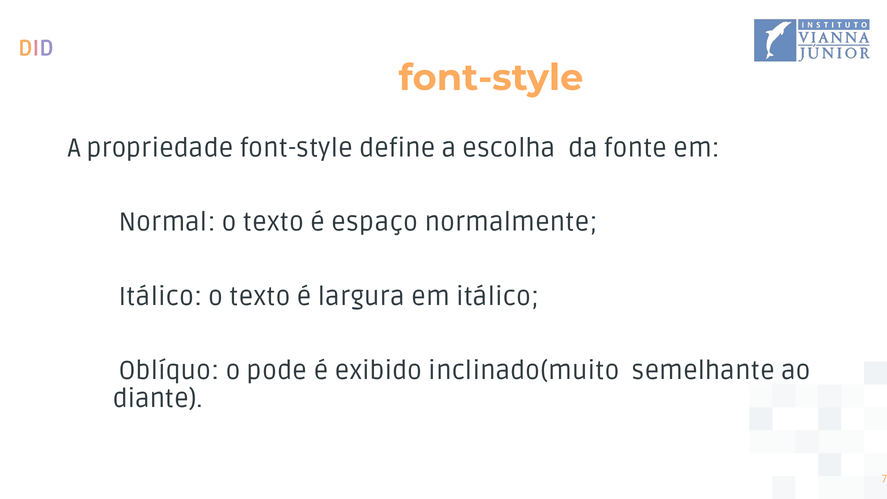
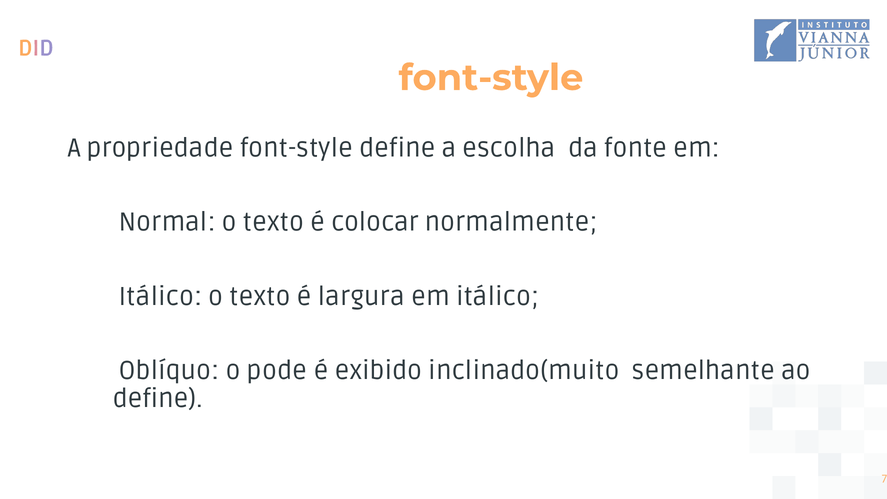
espaço: espaço -> colocar
diante at (158, 399): diante -> define
